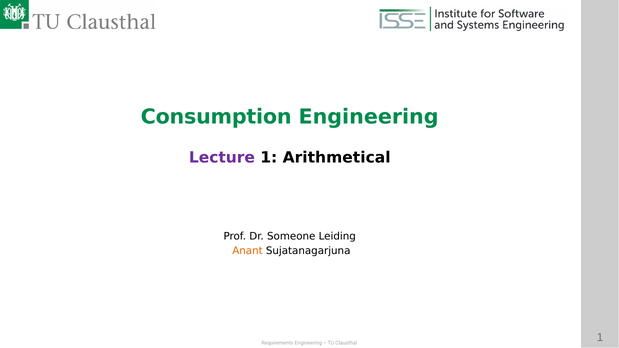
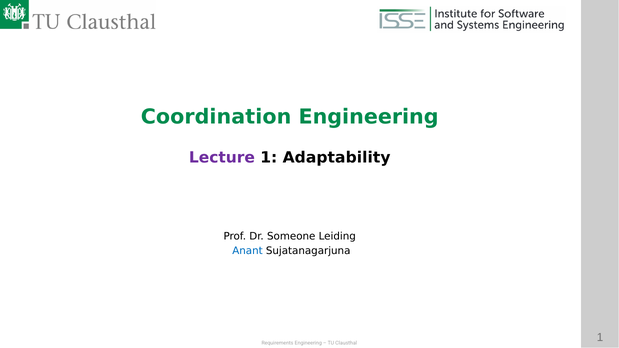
Consumption: Consumption -> Coordination
Arithmetical: Arithmetical -> Adaptability
Anant colour: orange -> blue
